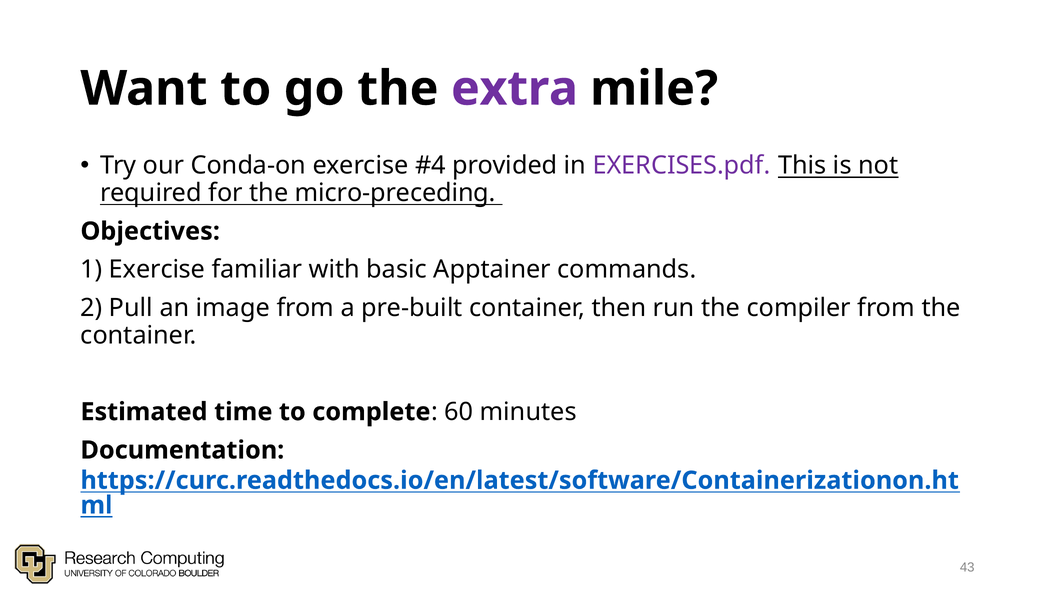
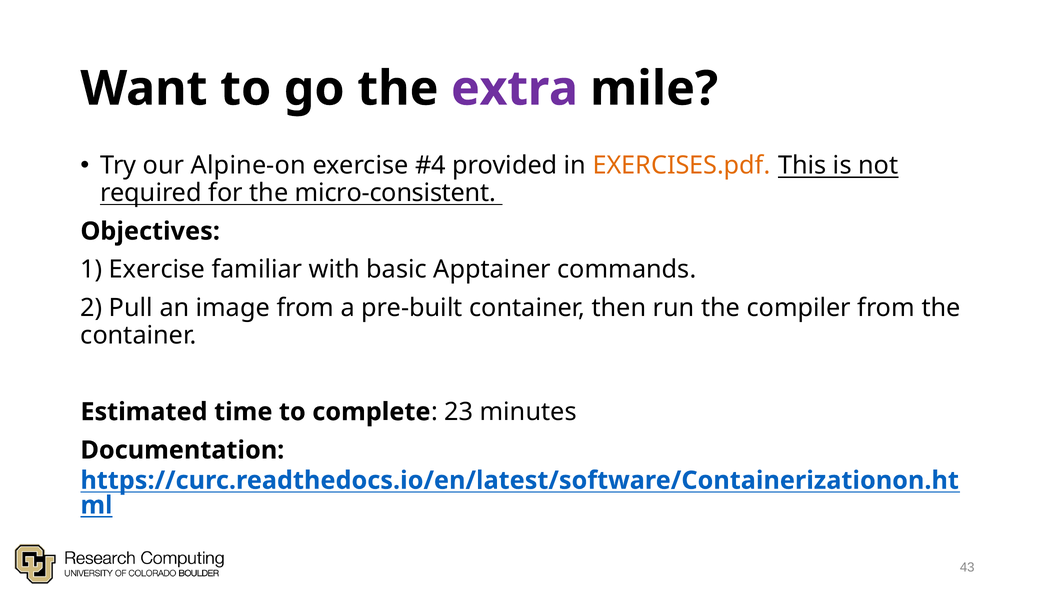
Conda-on: Conda-on -> Alpine-on
EXERCISES.pdf colour: purple -> orange
micro-preceding: micro-preceding -> micro-consistent
60: 60 -> 23
